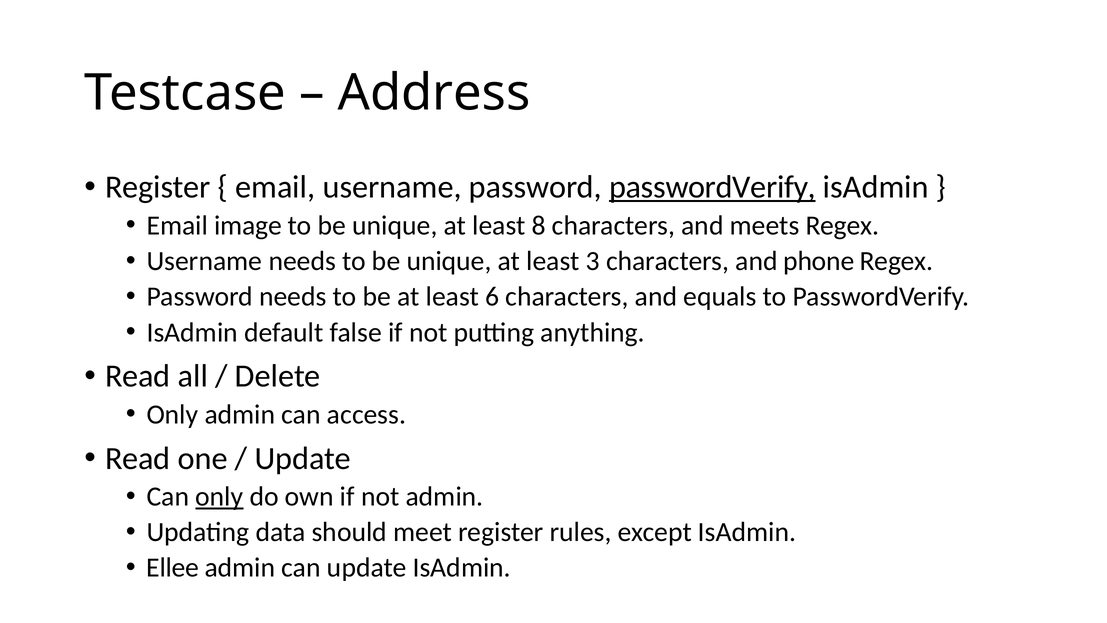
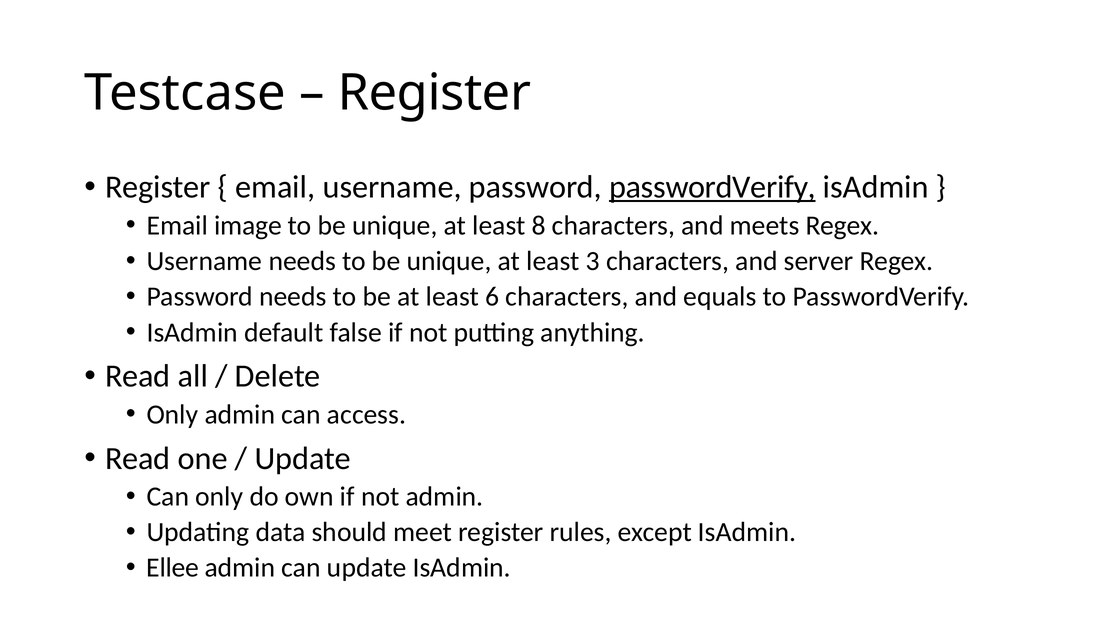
Address at (434, 93): Address -> Register
phone: phone -> server
only at (219, 496) underline: present -> none
